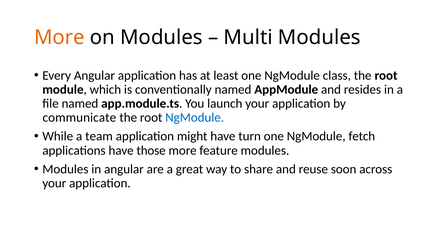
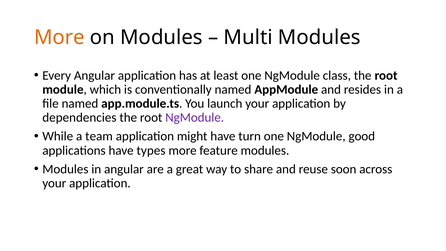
communicate: communicate -> dependencies
NgModule at (195, 118) colour: blue -> purple
fetch: fetch -> good
those: those -> types
